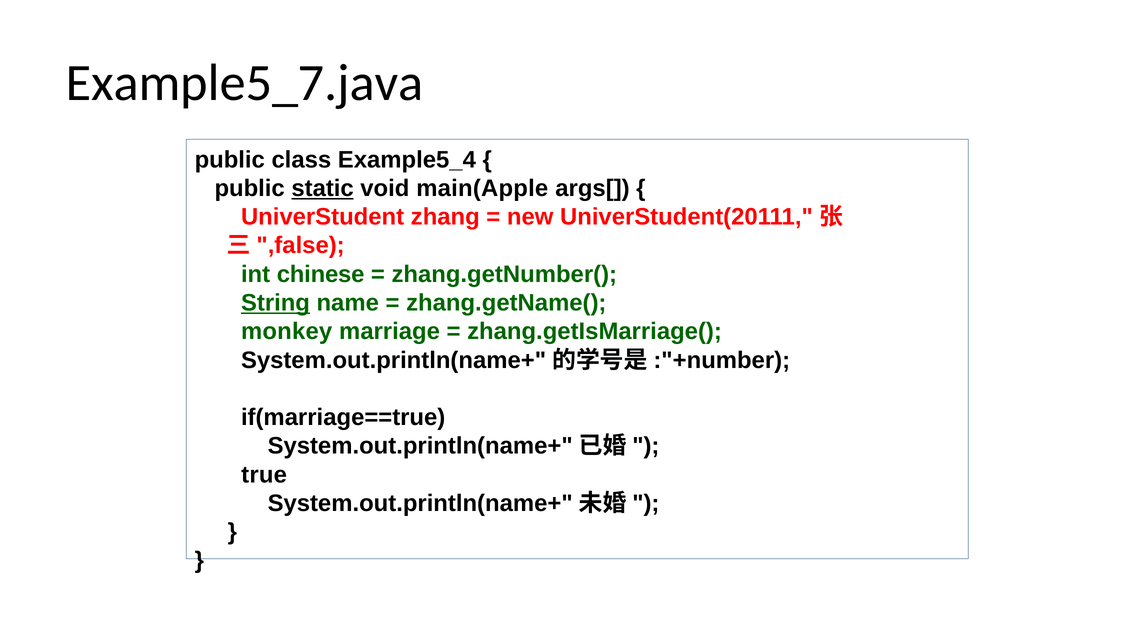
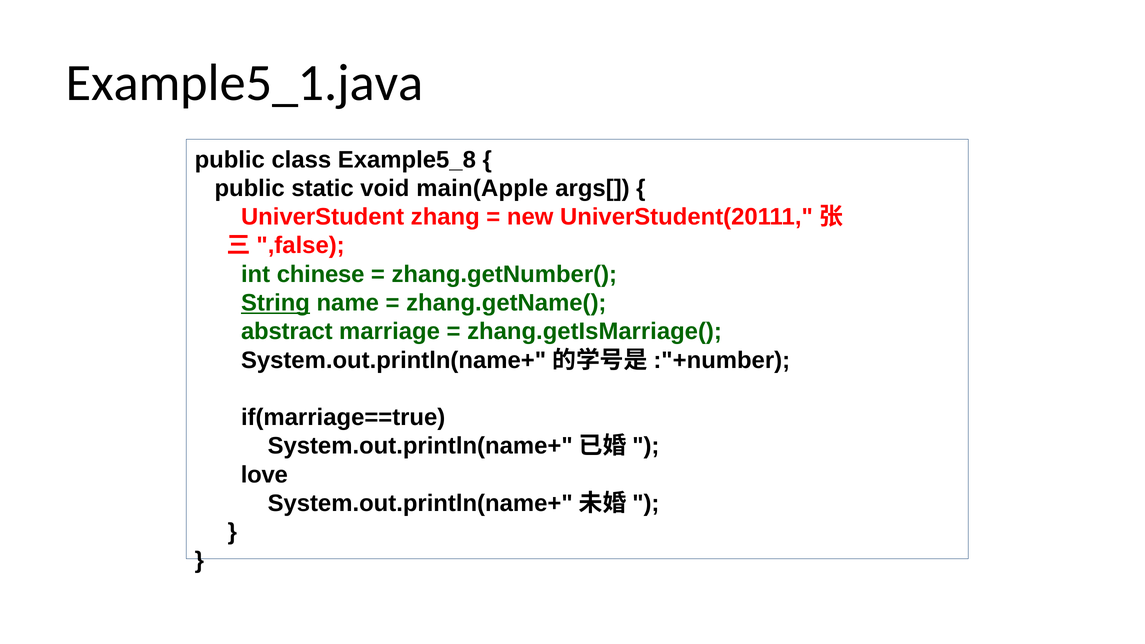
Example5_7.java: Example5_7.java -> Example5_1.java
Example5_4: Example5_4 -> Example5_8
static underline: present -> none
monkey: monkey -> abstract
true: true -> love
